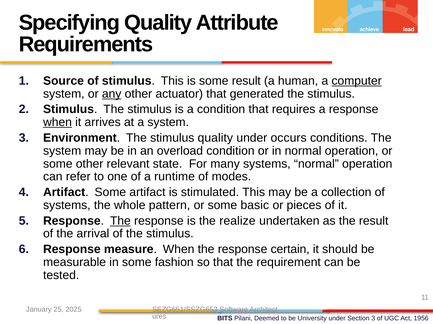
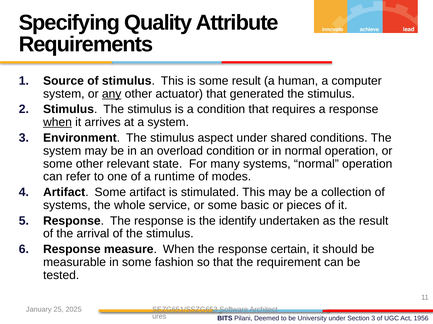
computer underline: present -> none
stimulus quality: quality -> aspect
occurs: occurs -> shared
pattern: pattern -> service
The at (120, 221) underline: present -> none
realize: realize -> identify
